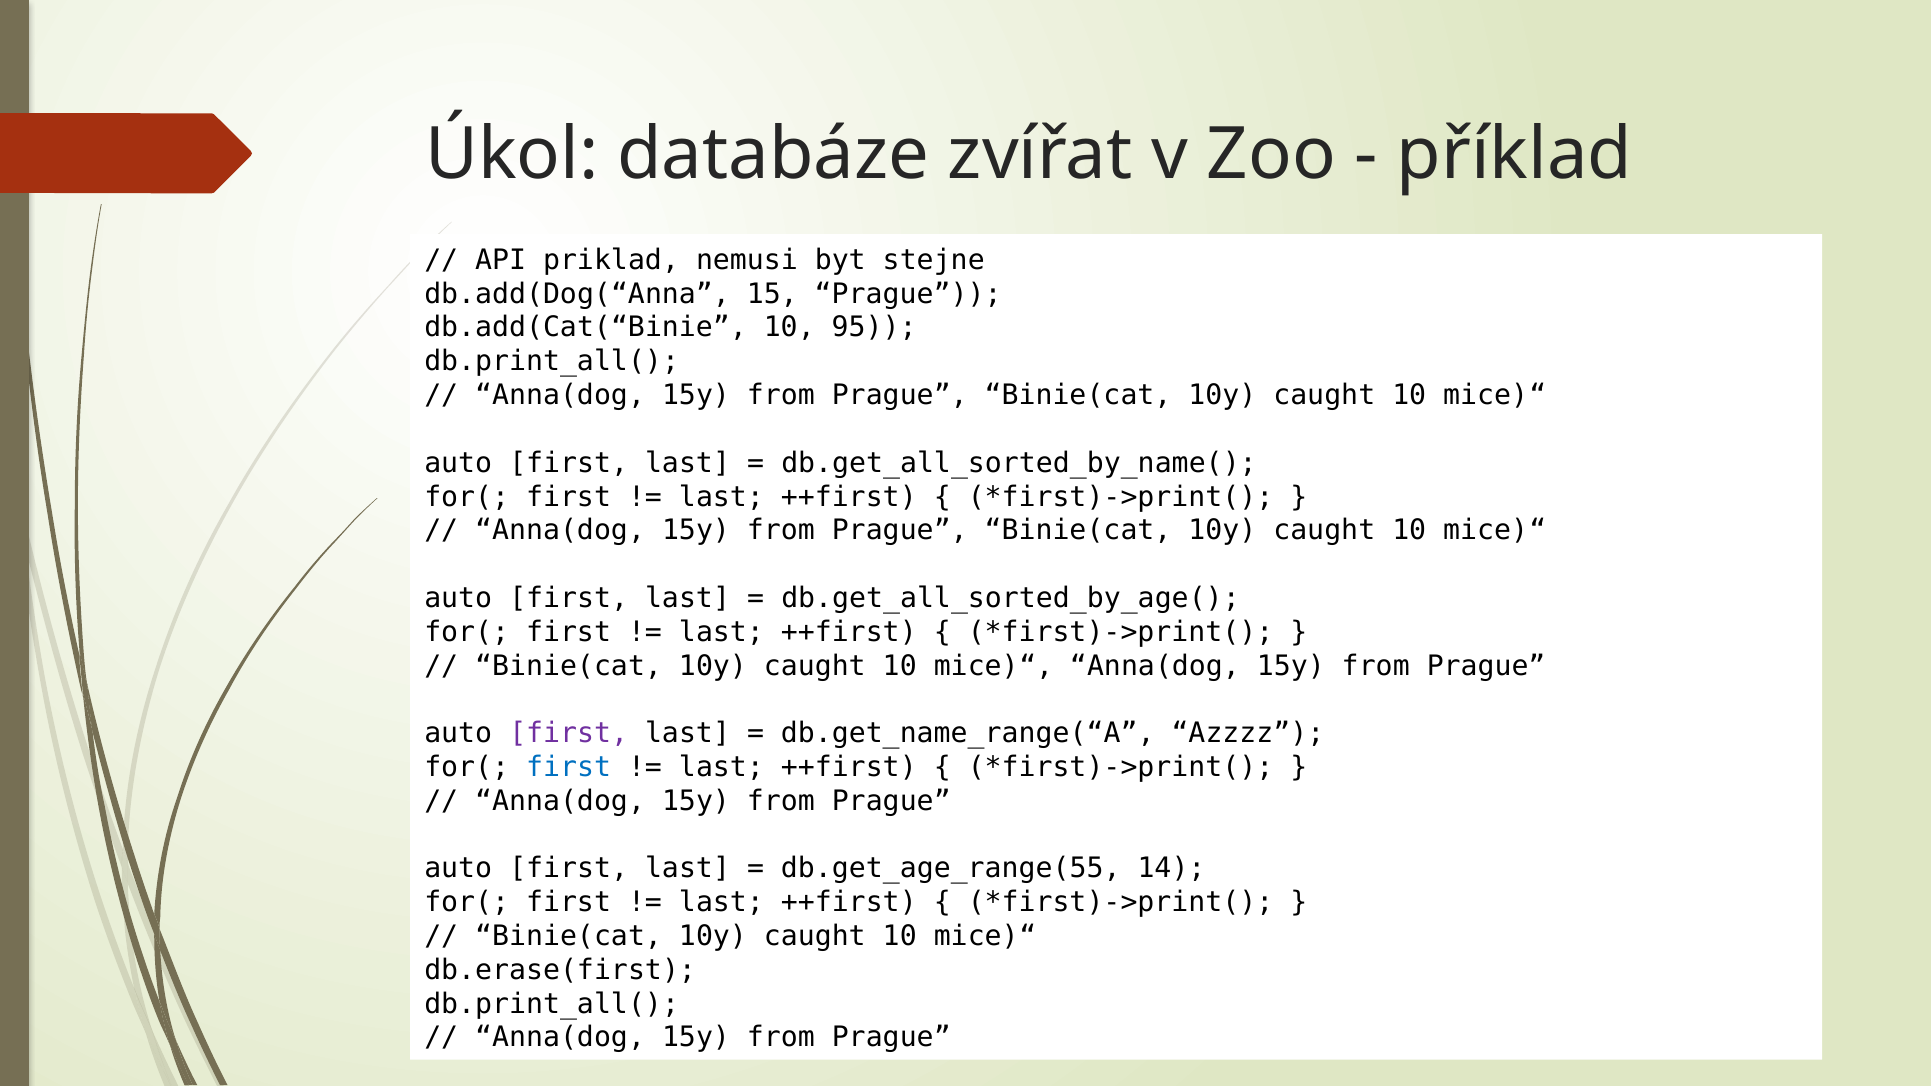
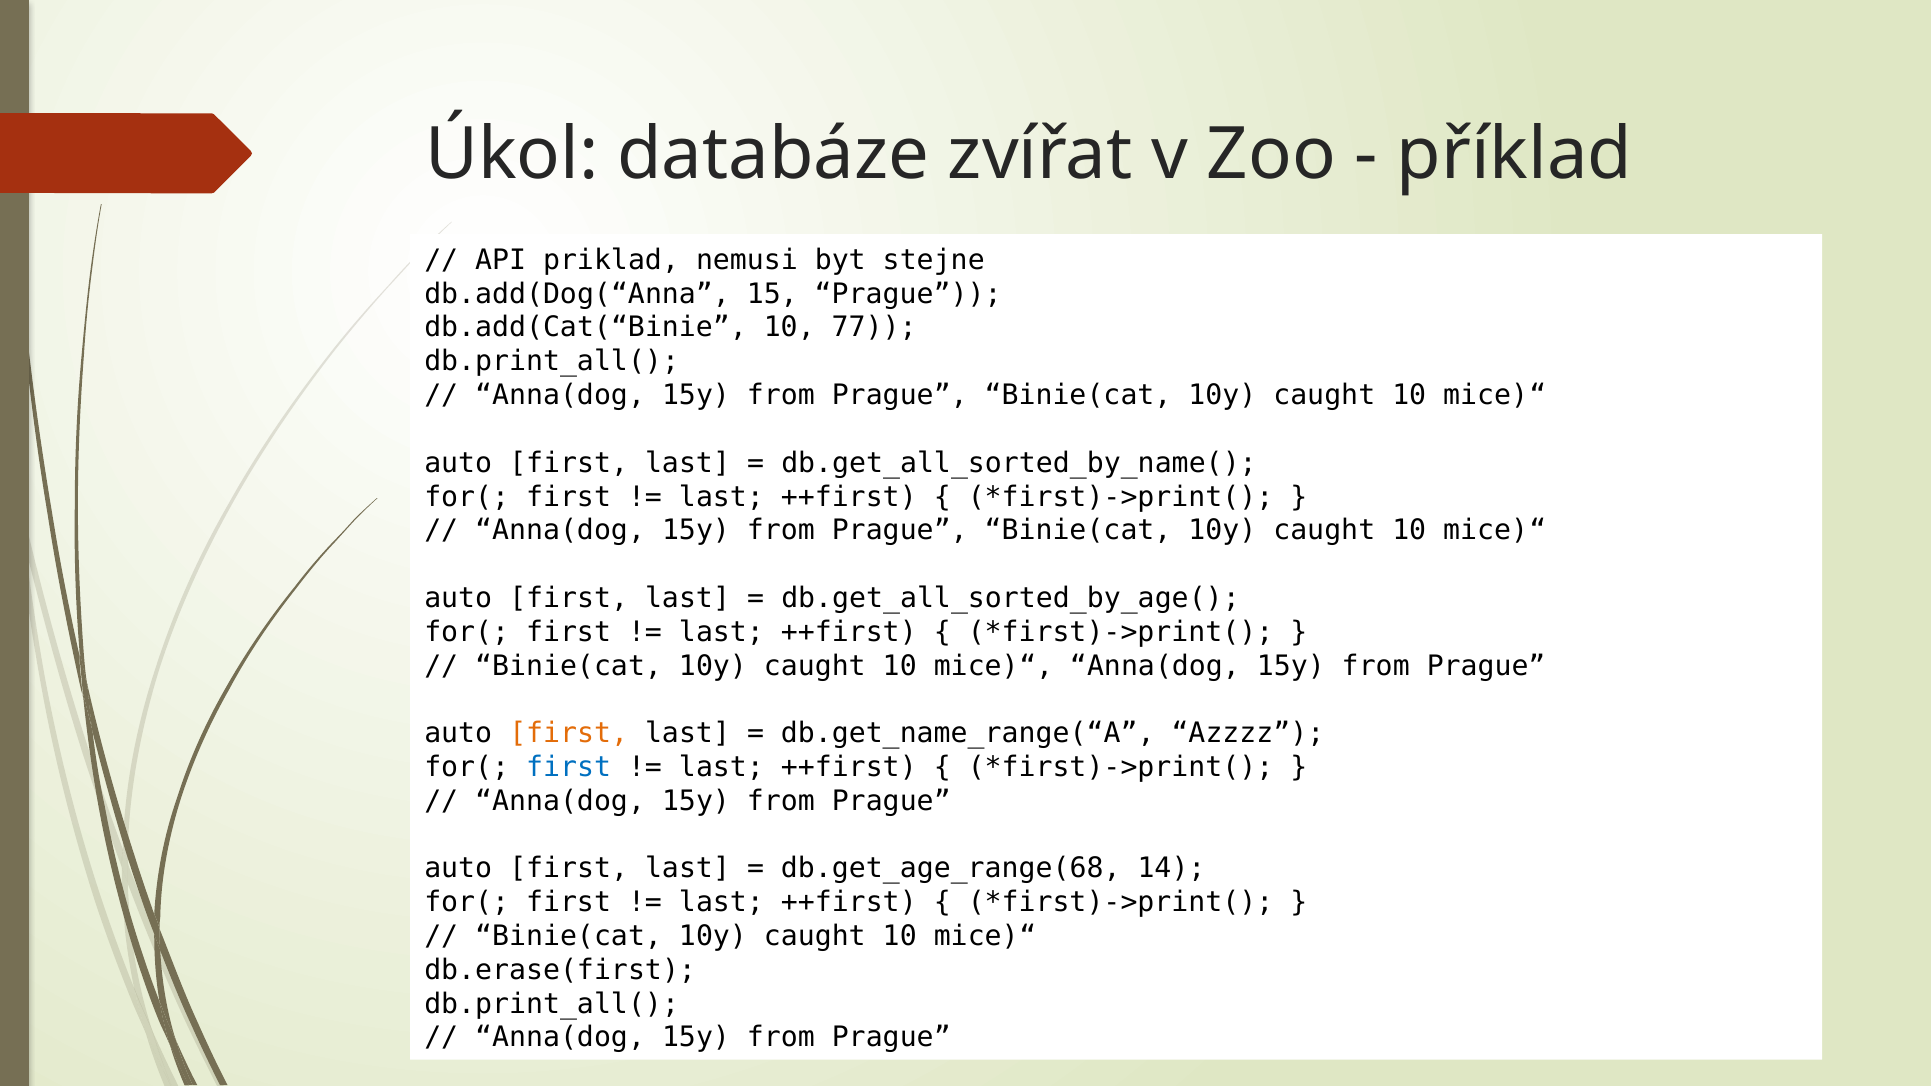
95: 95 -> 77
first at (569, 733) colour: purple -> orange
db.get_age_range(55: db.get_age_range(55 -> db.get_age_range(68
